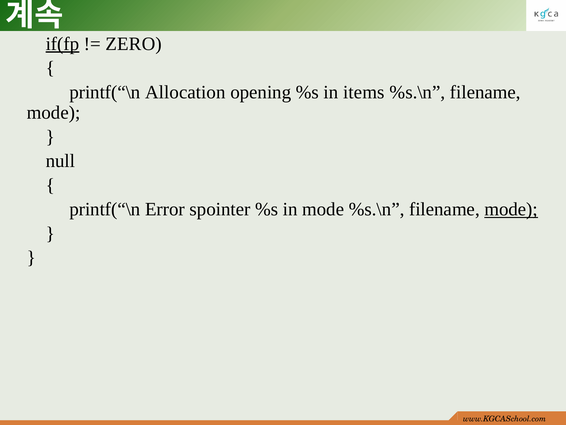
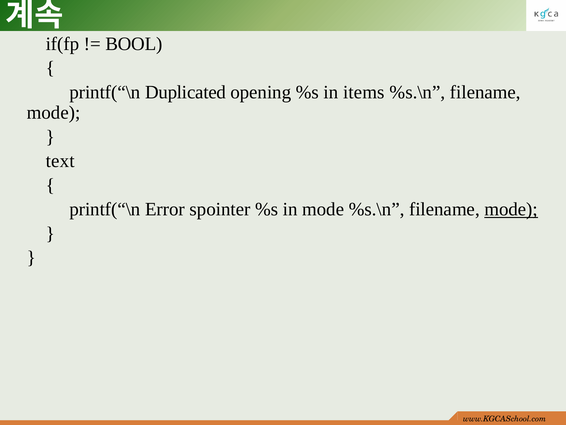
if(fp underline: present -> none
ZERO: ZERO -> BOOL
Allocation: Allocation -> Duplicated
null: null -> text
